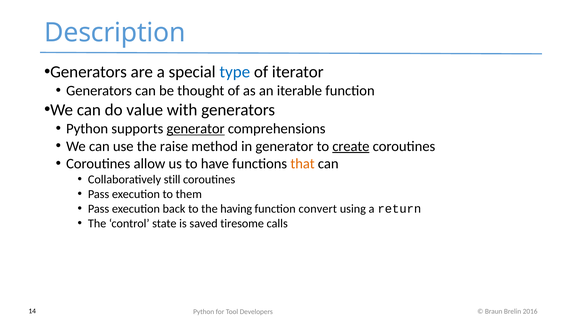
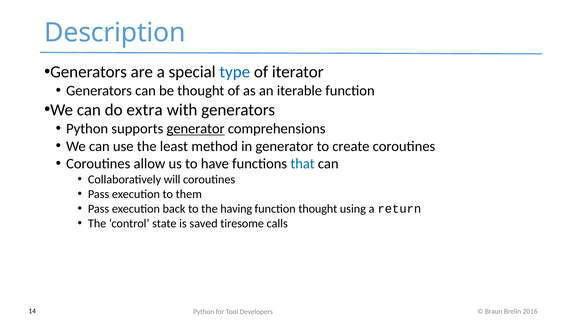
value: value -> extra
raise: raise -> least
create underline: present -> none
that colour: orange -> blue
still: still -> will
function convert: convert -> thought
